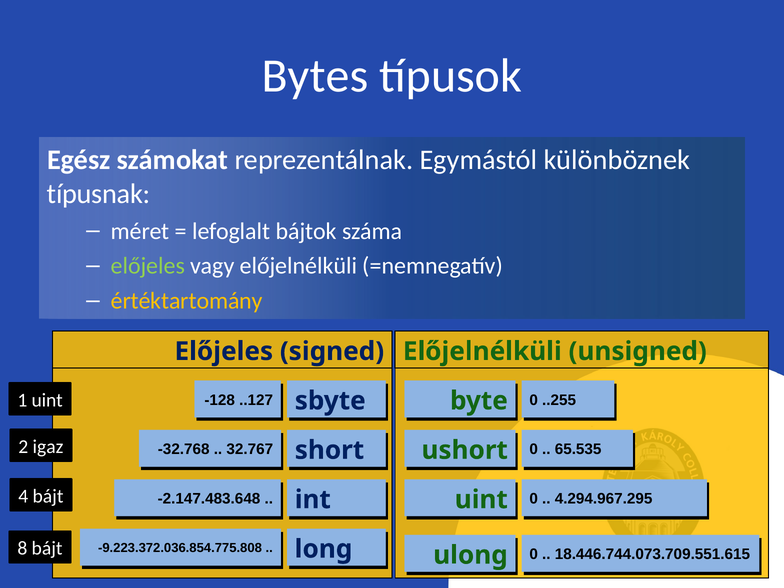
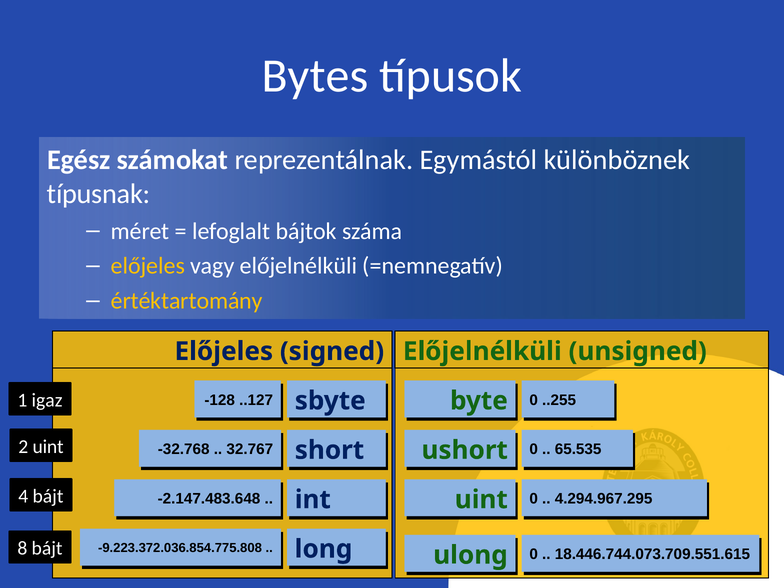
előjeles at (148, 266) colour: light green -> yellow
1 uint: uint -> igaz
2 igaz: igaz -> uint
